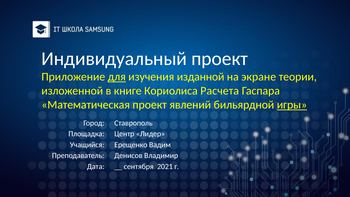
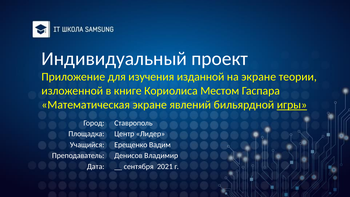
для underline: present -> none
Расчета: Расчета -> Местом
Математическая проект: проект -> экране
